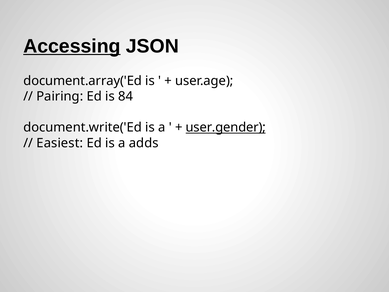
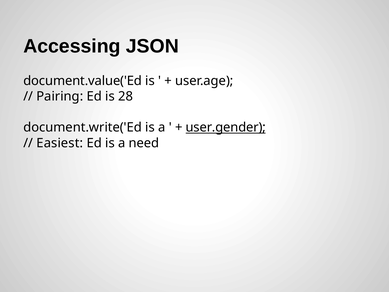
Accessing underline: present -> none
document.array('Ed: document.array('Ed -> document.value('Ed
84: 84 -> 28
adds: adds -> need
